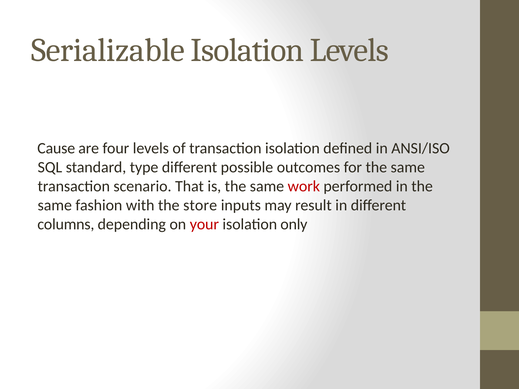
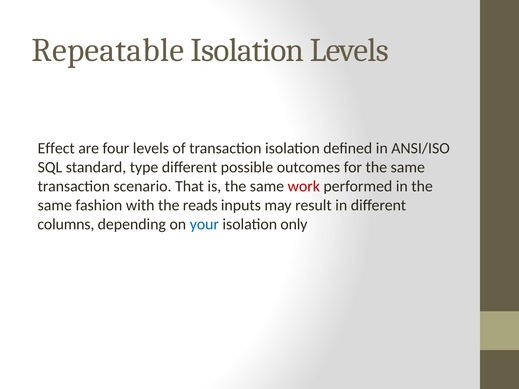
Serializable: Serializable -> Repeatable
Cause: Cause -> Effect
store: store -> reads
your colour: red -> blue
